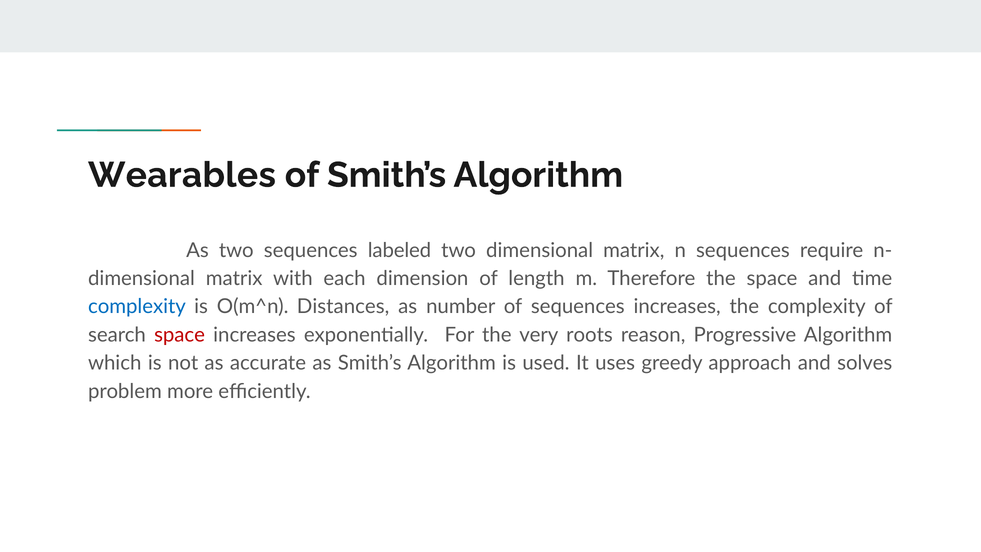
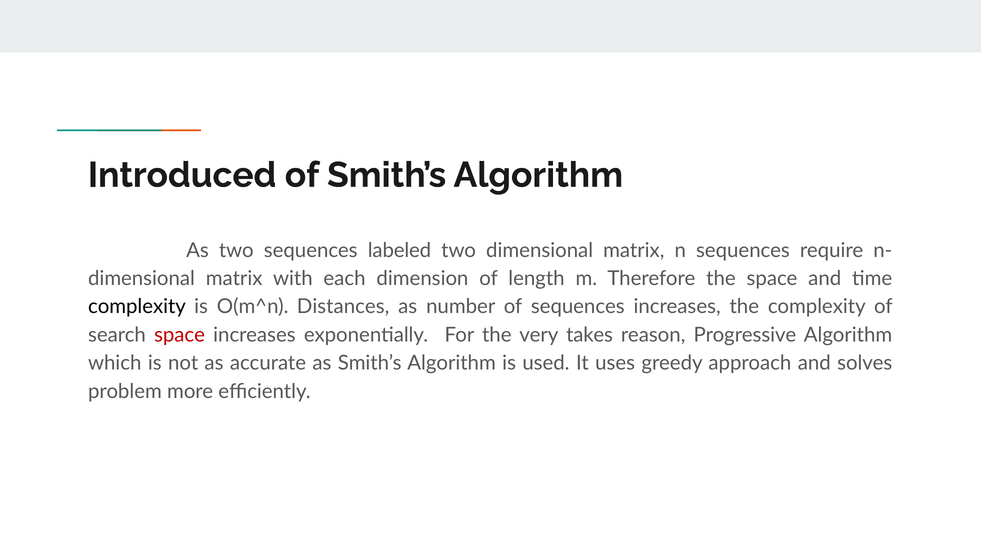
Wearables: Wearables -> Introduced
complexity at (137, 307) colour: blue -> black
roots: roots -> takes
